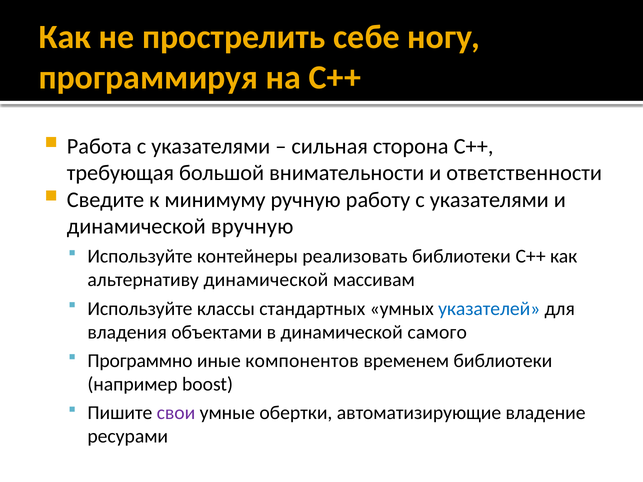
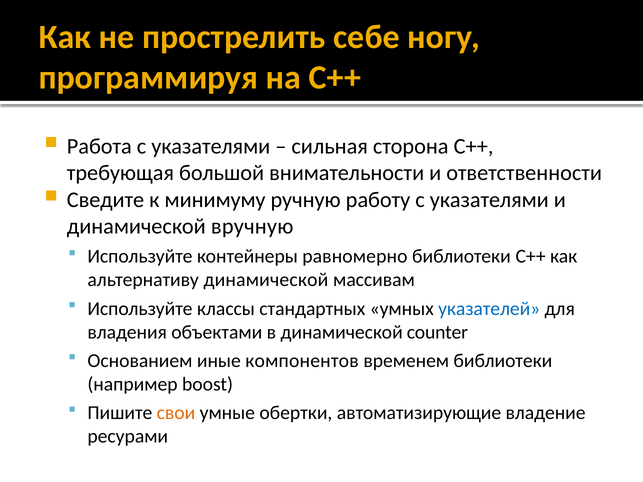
реализовать: реализовать -> равномерно
самого: самого -> counter
Программно: Программно -> Основанием
свои colour: purple -> orange
